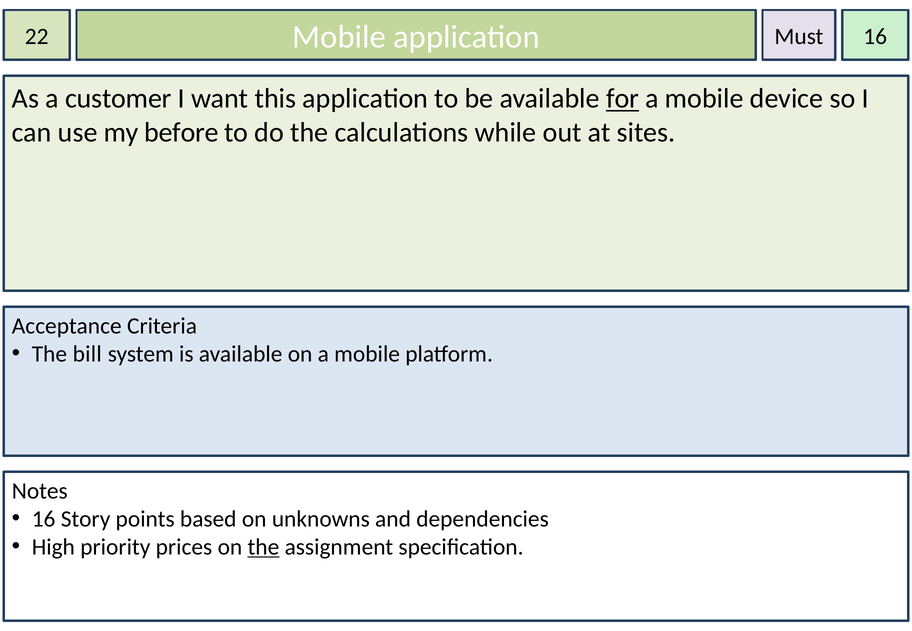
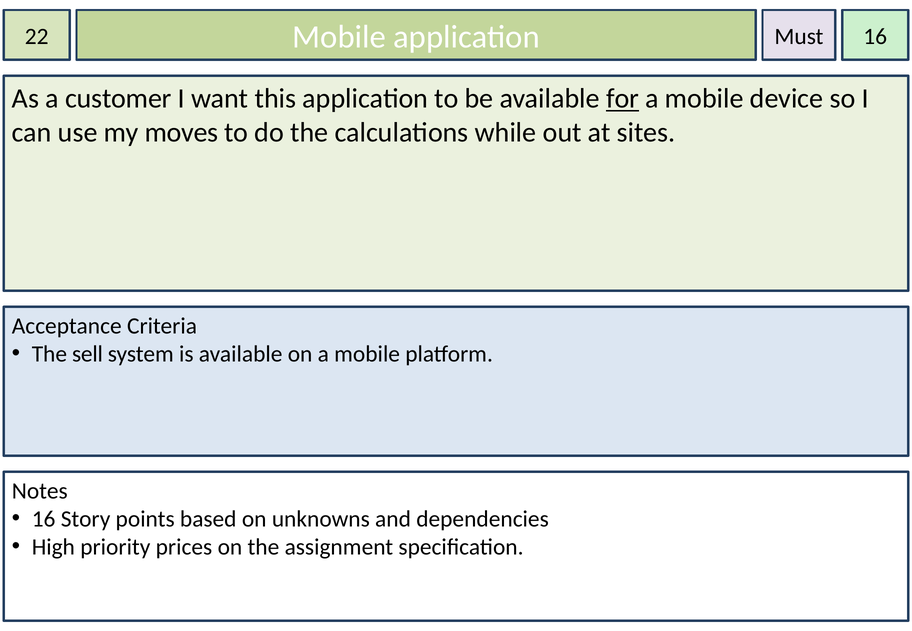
before: before -> moves
bill: bill -> sell
the at (263, 547) underline: present -> none
